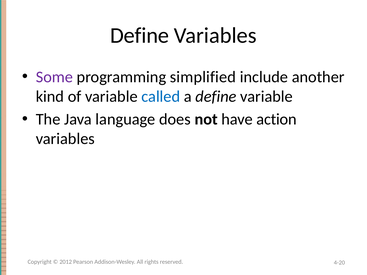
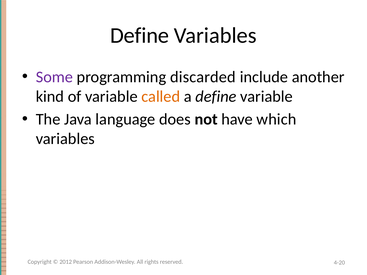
simplified: simplified -> discarded
called colour: blue -> orange
action: action -> which
